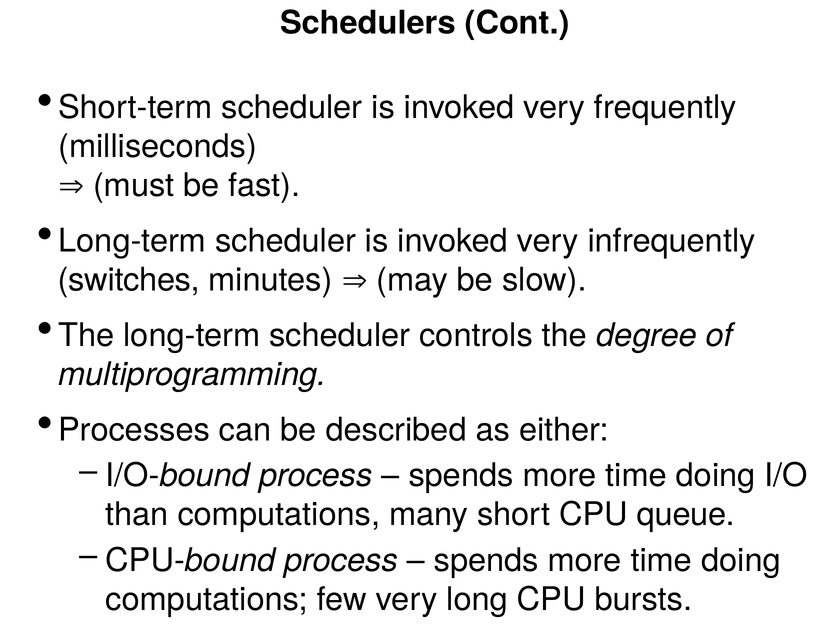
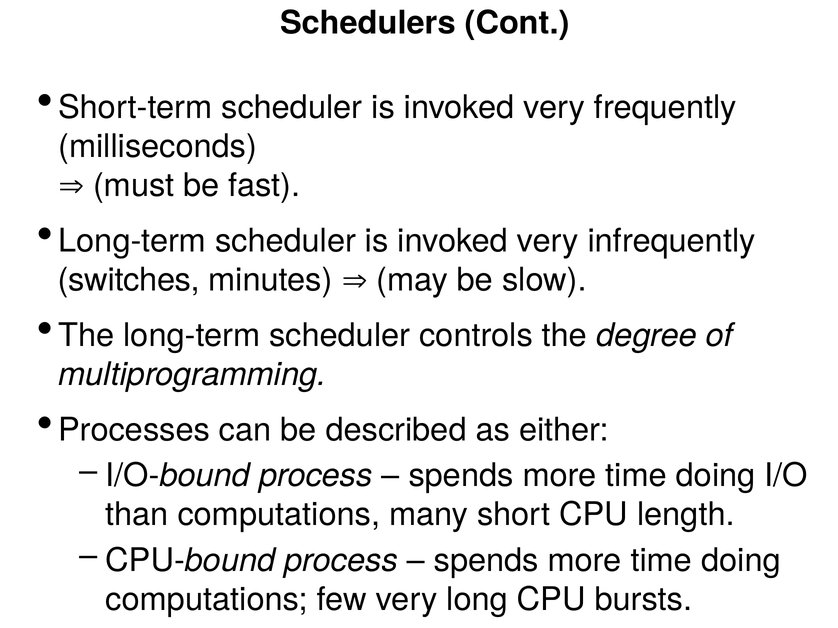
queue: queue -> length
